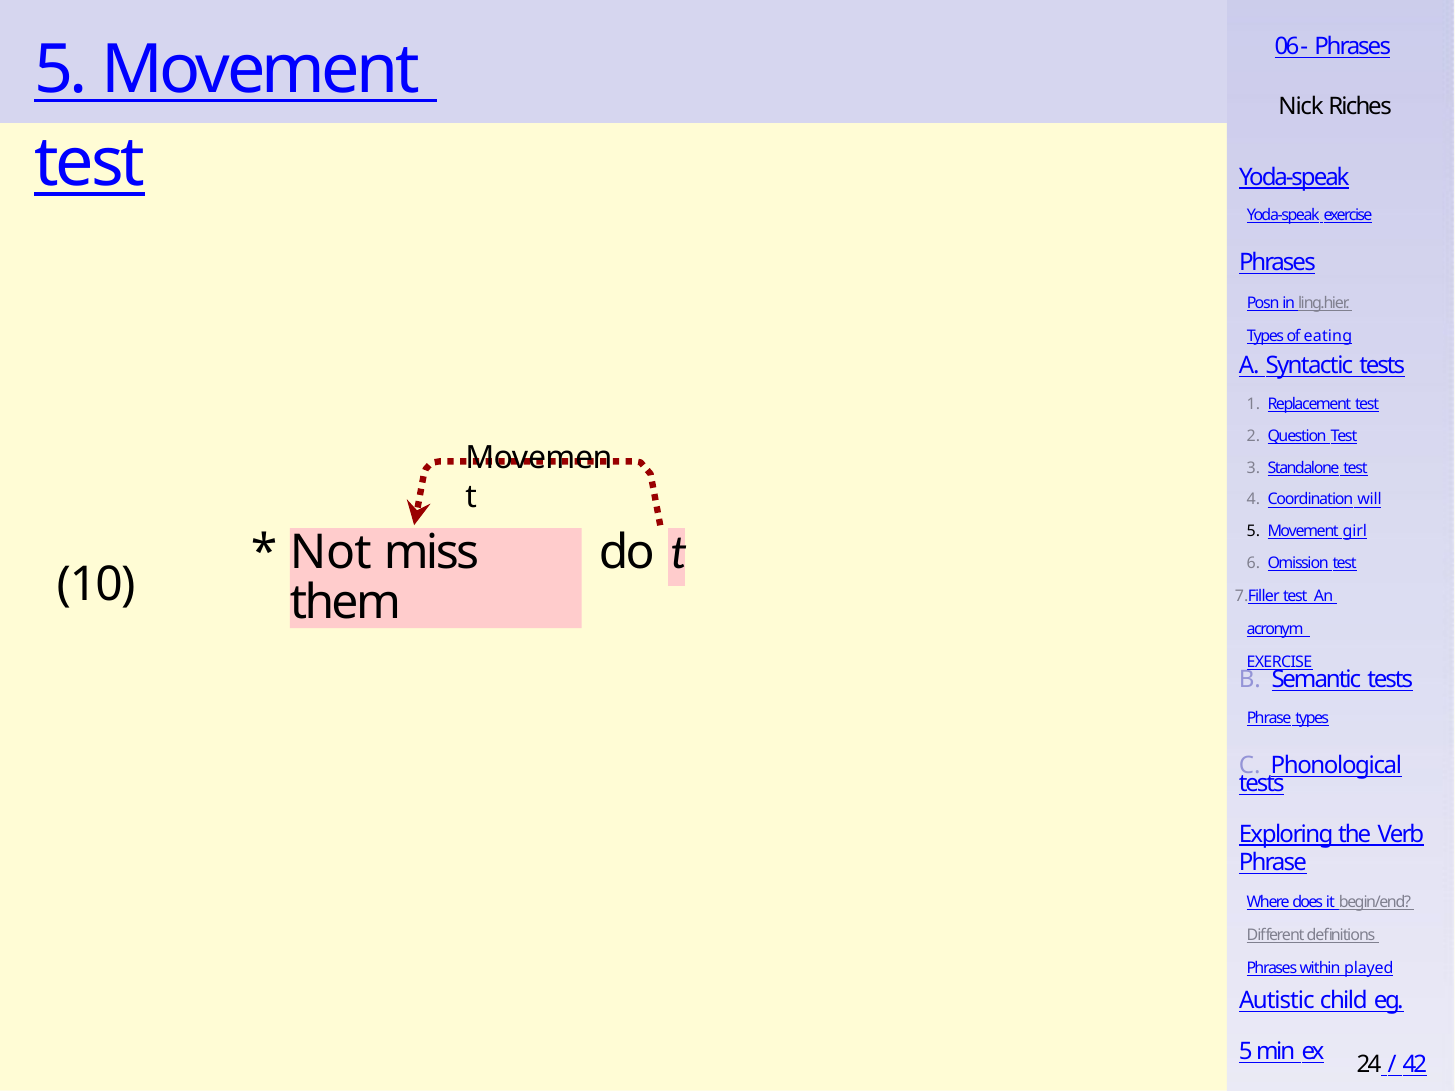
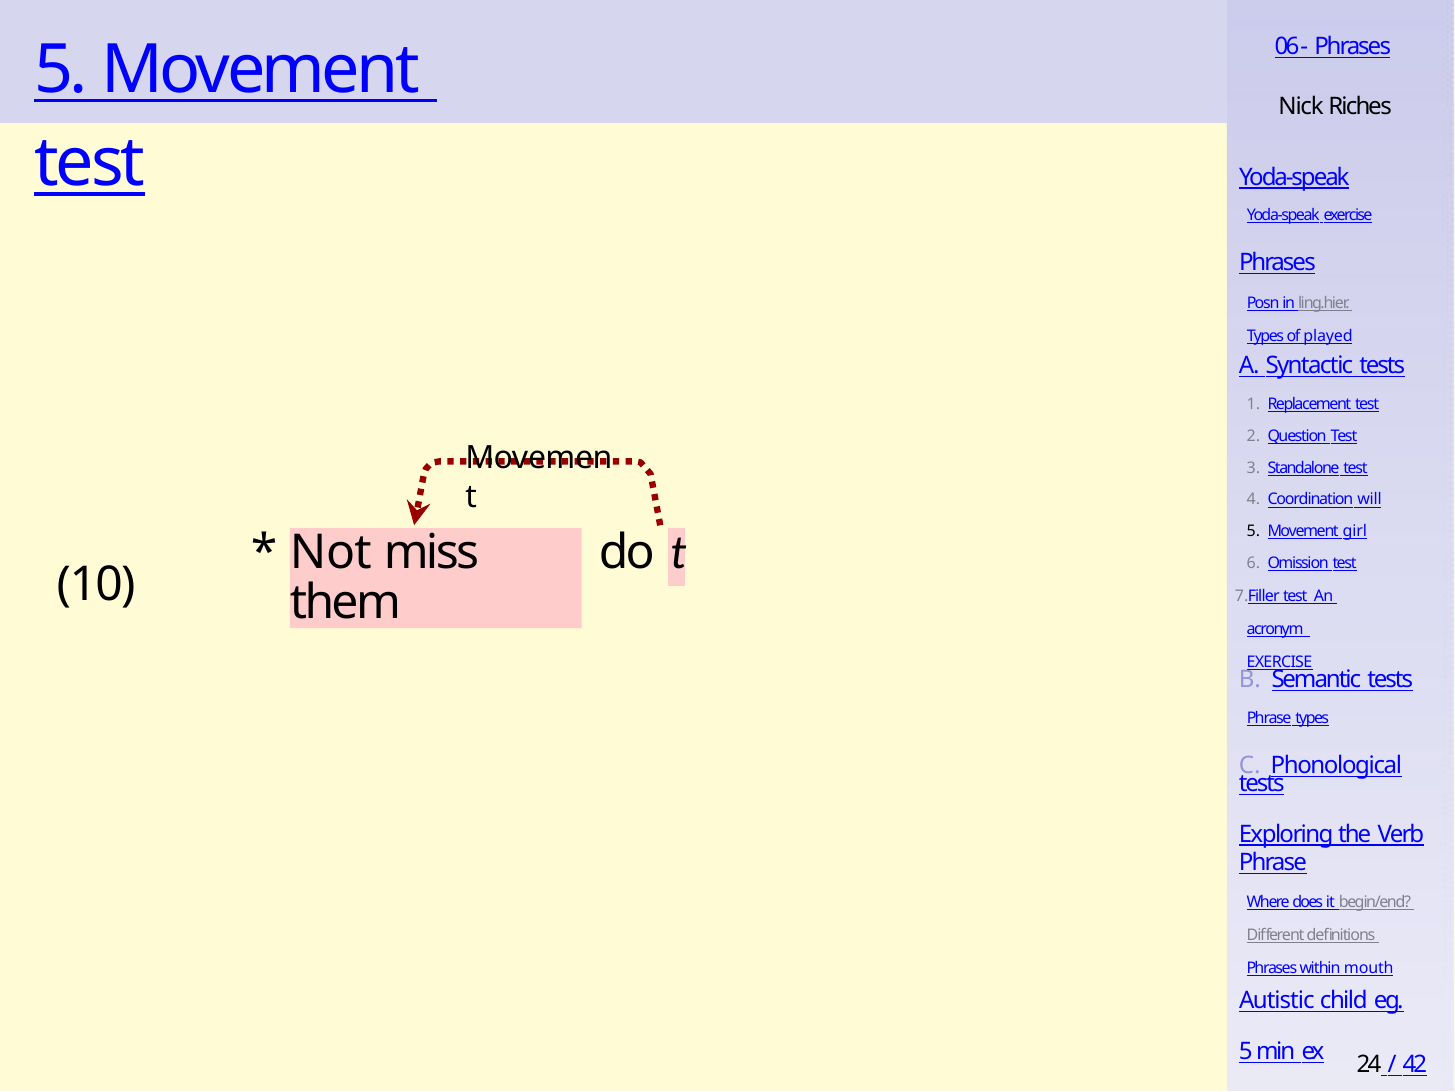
eating: eating -> played
played: played -> mouth
